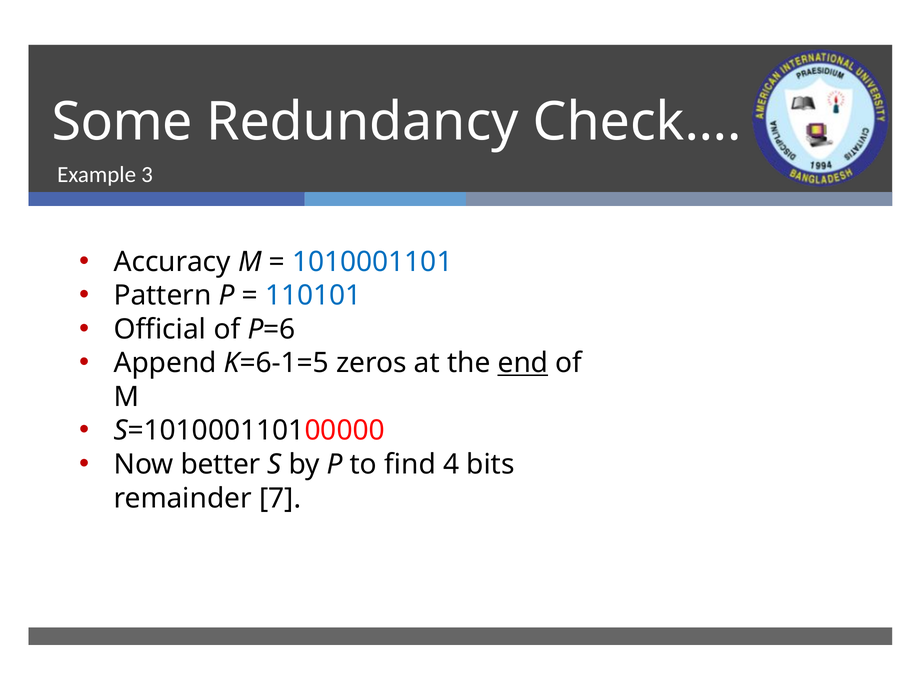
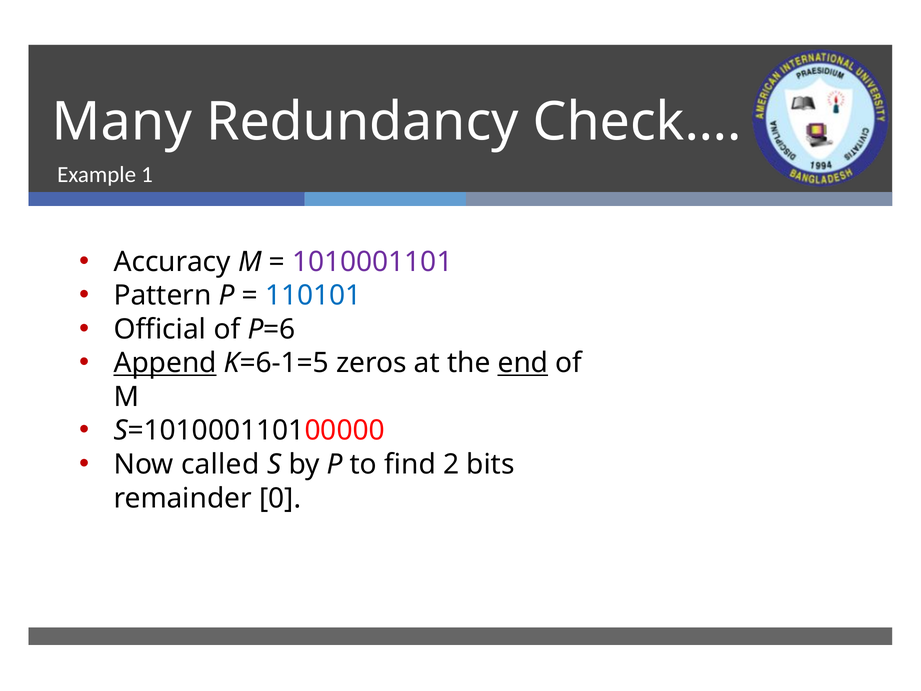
Some: Some -> Many
3: 3 -> 1
1010001101 colour: blue -> purple
Append underline: none -> present
better: better -> called
4: 4 -> 2
7: 7 -> 0
